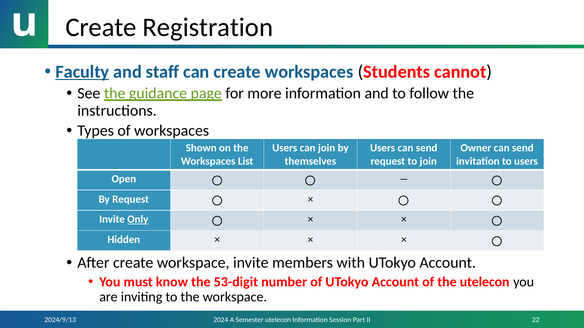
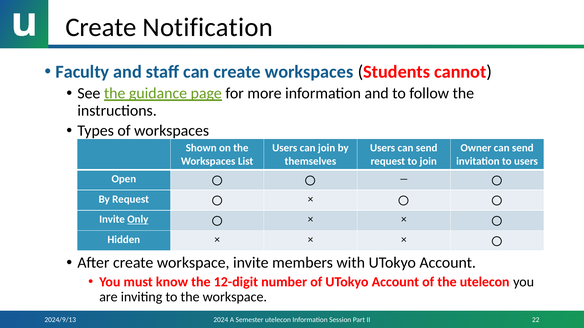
Registration: Registration -> Notification
Faculty underline: present -> none
53-digit: 53-digit -> 12-digit
